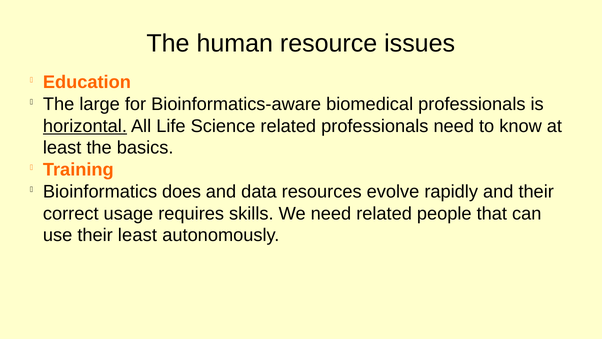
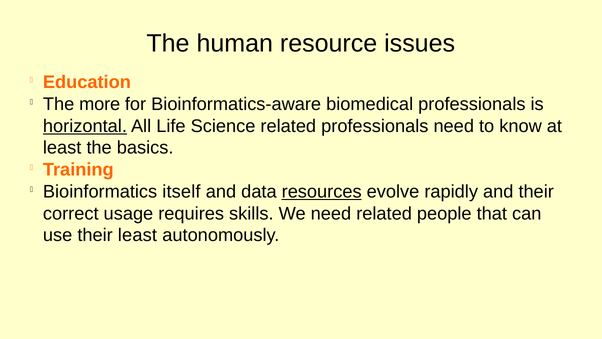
large: large -> more
does: does -> itself
resources underline: none -> present
